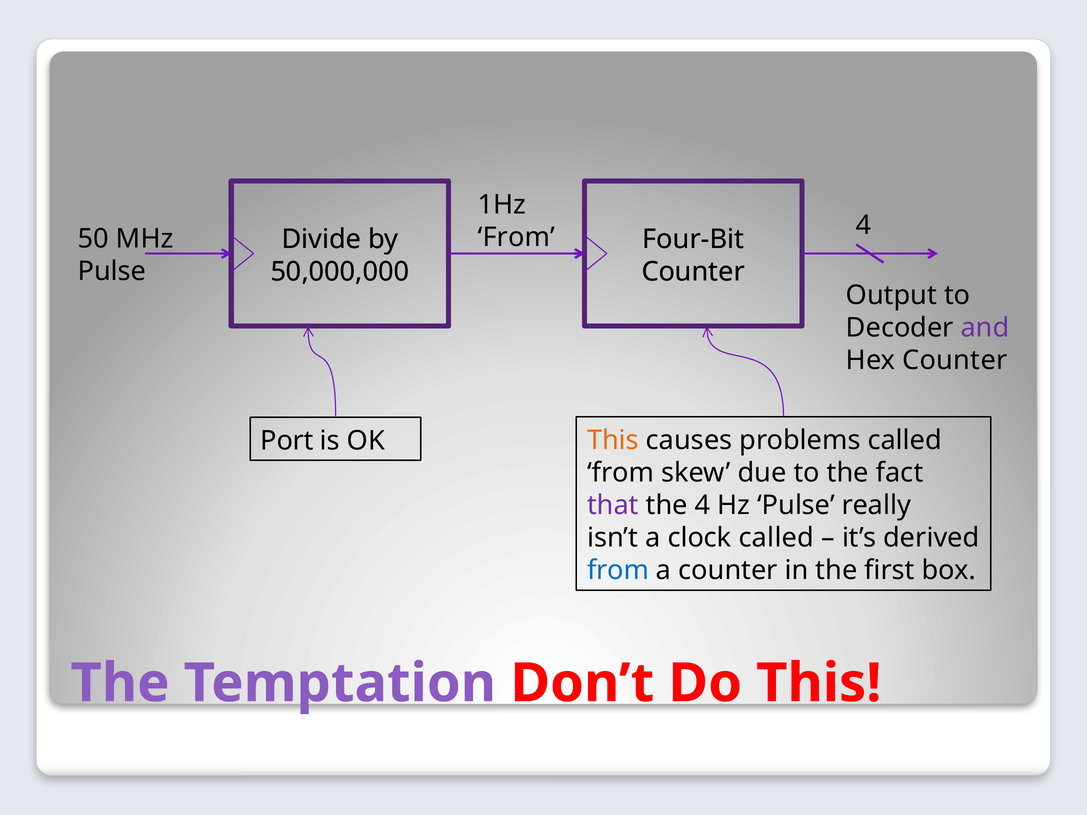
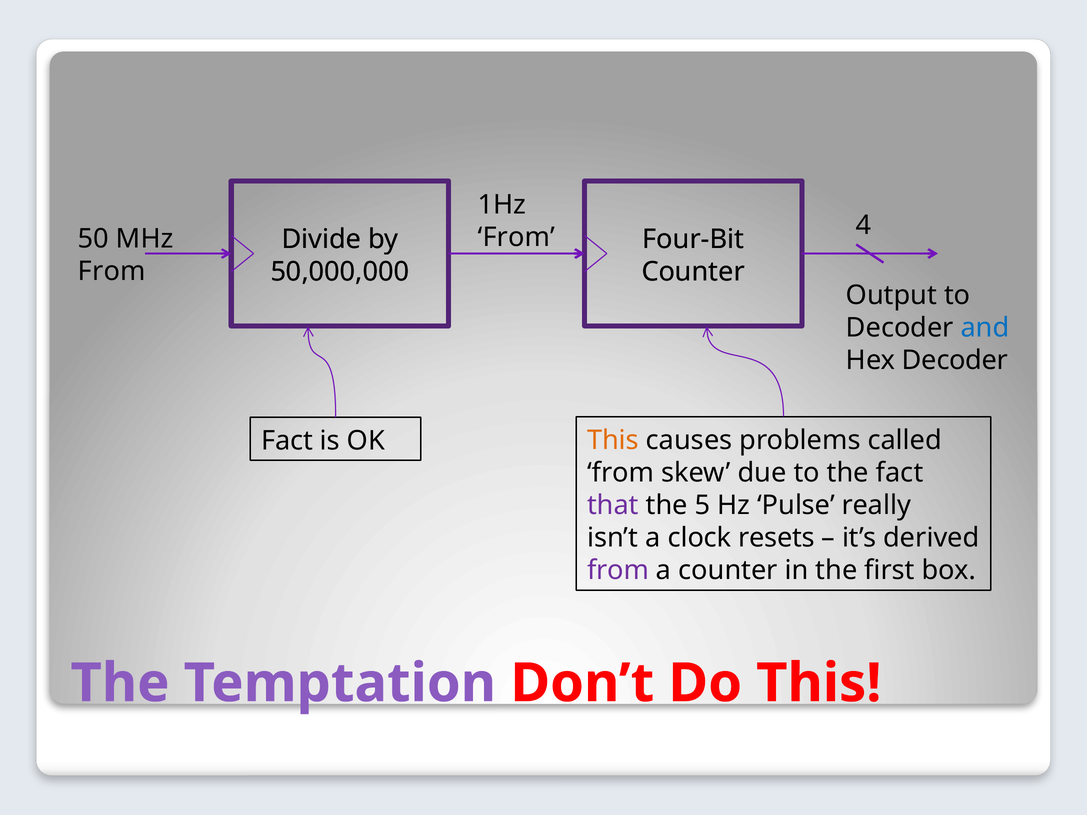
Pulse at (112, 271): Pulse -> From
and colour: purple -> blue
Hex Counter: Counter -> Decoder
Port at (287, 441): Port -> Fact
the 4: 4 -> 5
clock called: called -> resets
from at (618, 571) colour: blue -> purple
